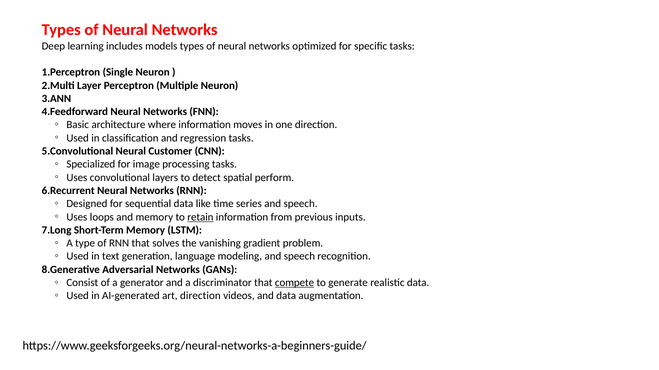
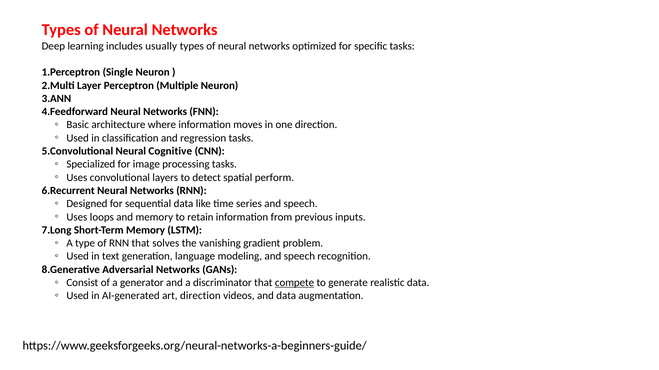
models: models -> usually
Customer: Customer -> Cognitive
retain underline: present -> none
